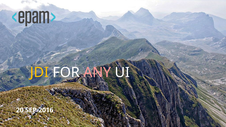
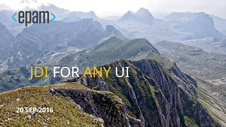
ANY colour: pink -> yellow
